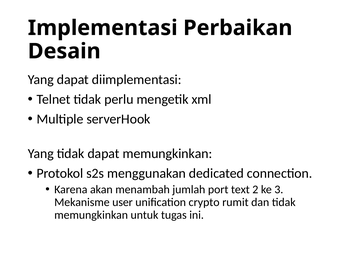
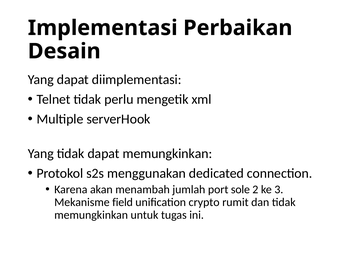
text: text -> sole
user: user -> field
